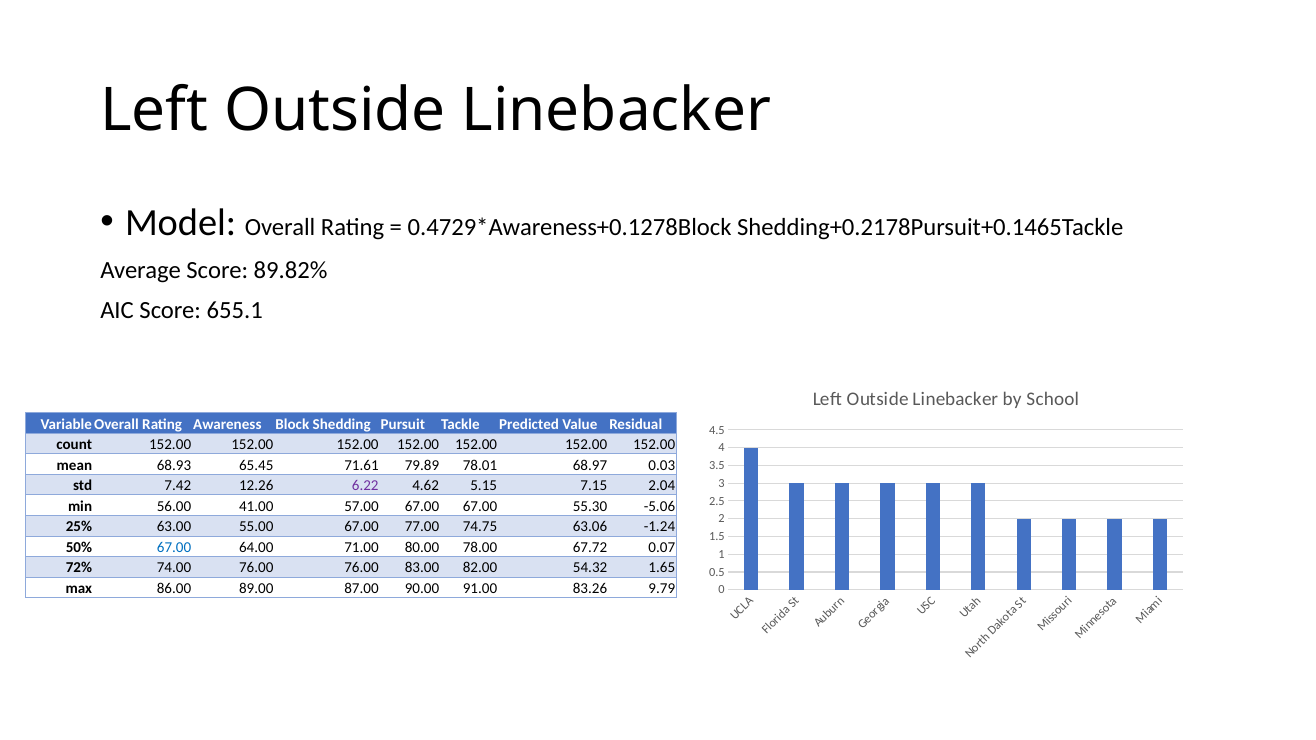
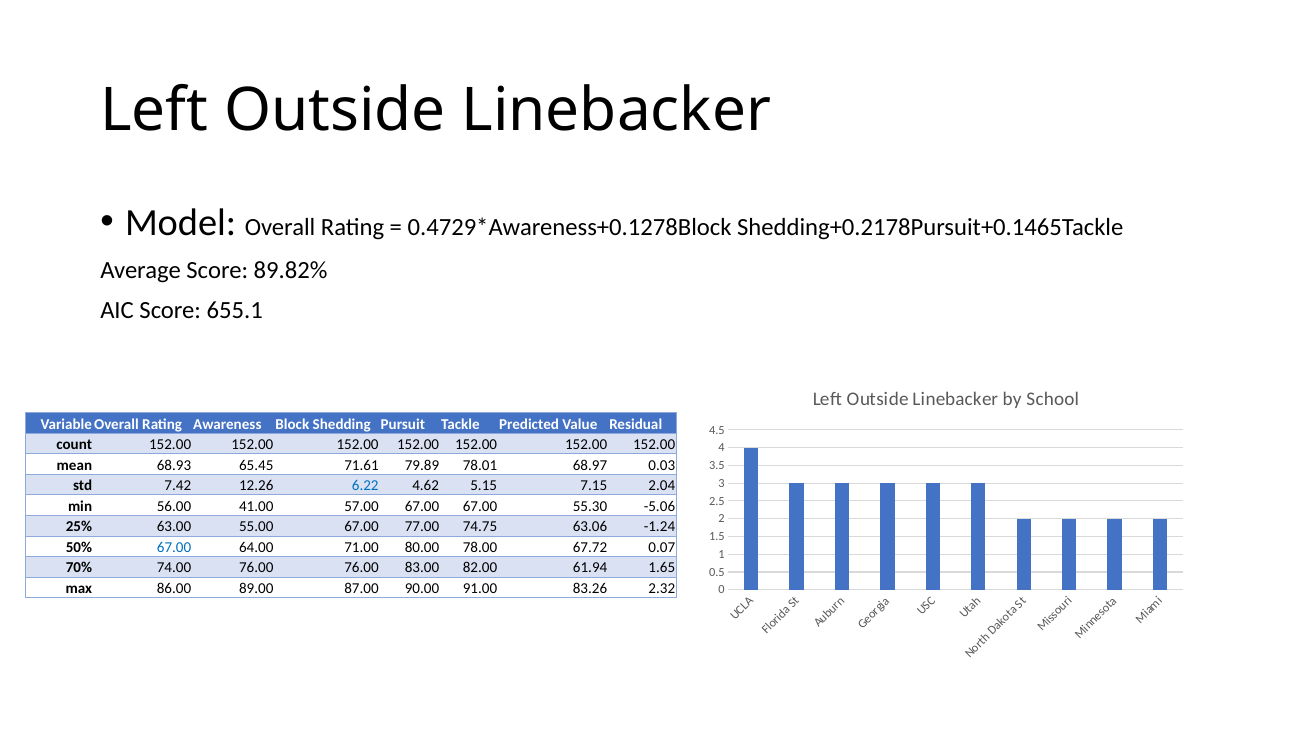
6.22 colour: purple -> blue
72%: 72% -> 70%
54.32: 54.32 -> 61.94
9.79: 9.79 -> 2.32
